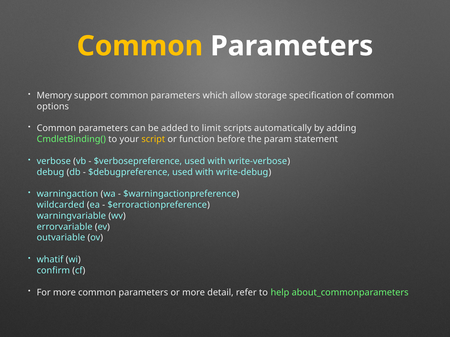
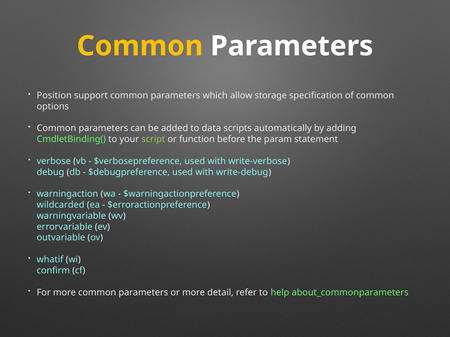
Memory: Memory -> Position
limit: limit -> data
script colour: yellow -> light green
